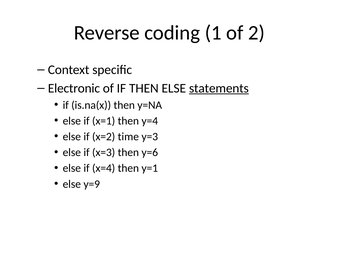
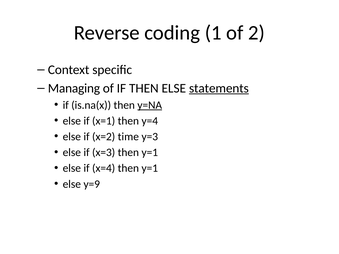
Electronic: Electronic -> Managing
y=NA underline: none -> present
x=3 then y=6: y=6 -> y=1
